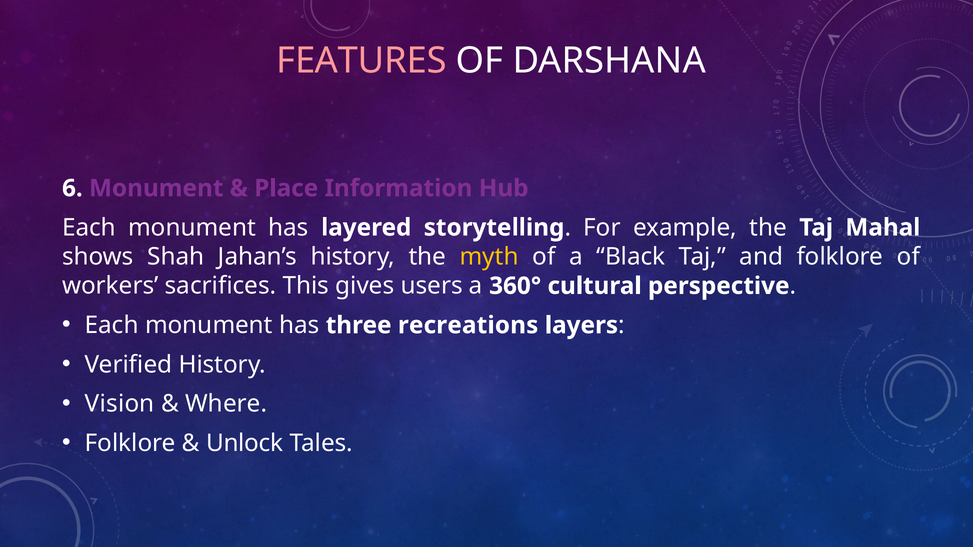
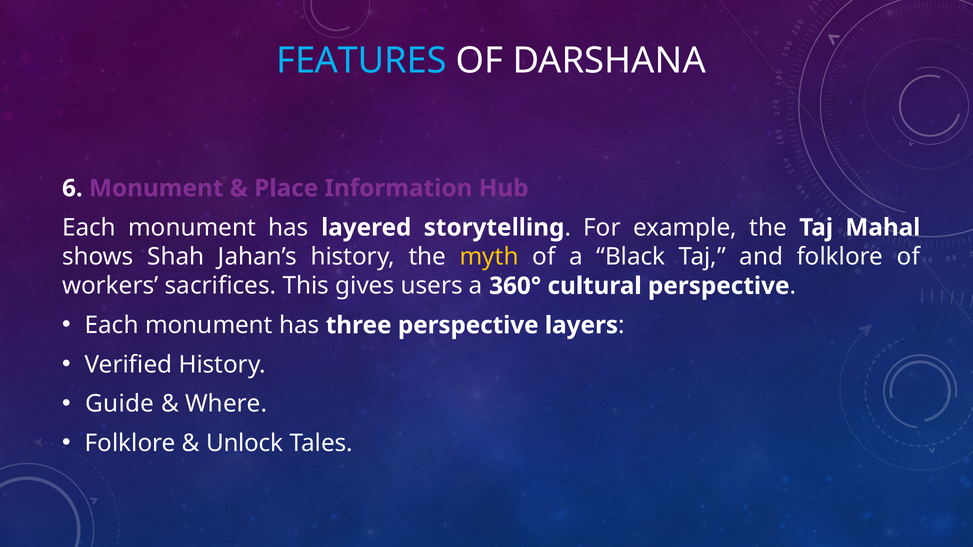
FEATURES colour: pink -> light blue
three recreations: recreations -> perspective
Vision: Vision -> Guide
